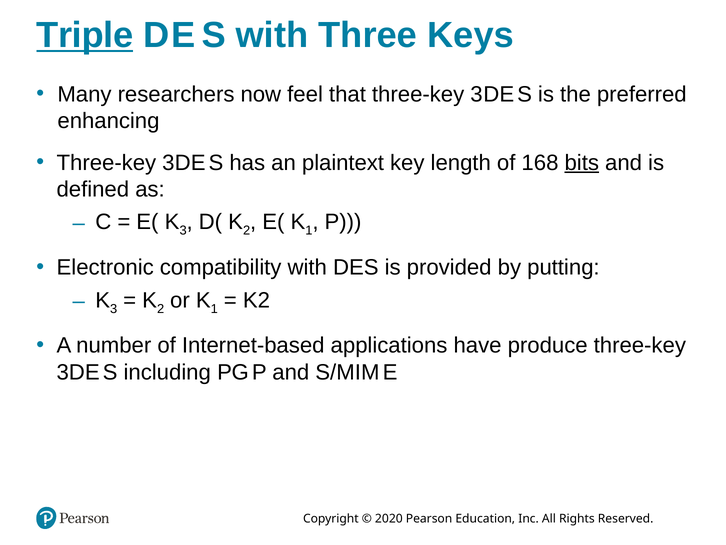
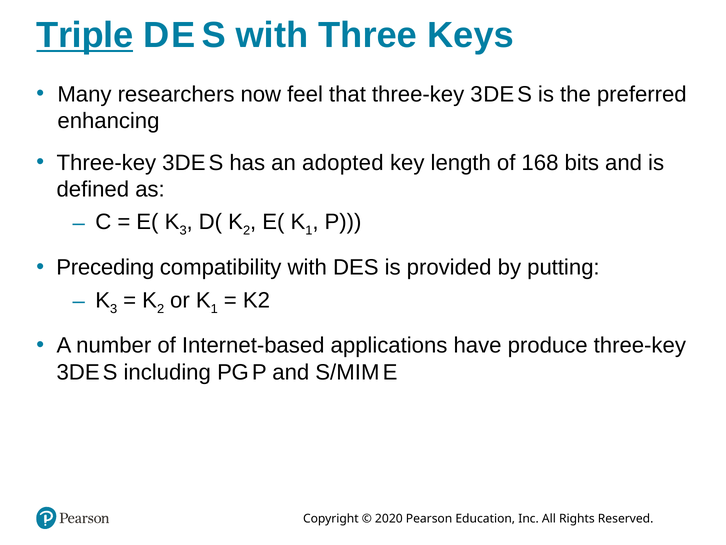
plaintext: plaintext -> adopted
bits underline: present -> none
Electronic: Electronic -> Preceding
